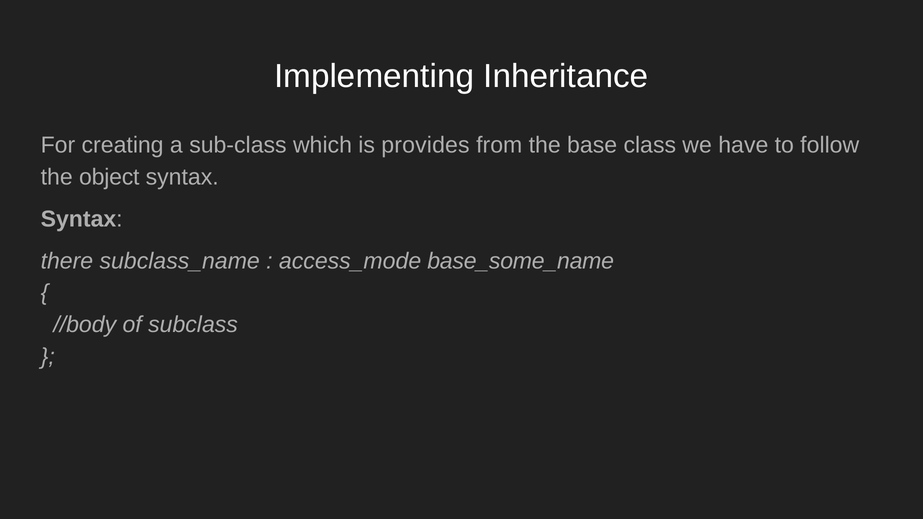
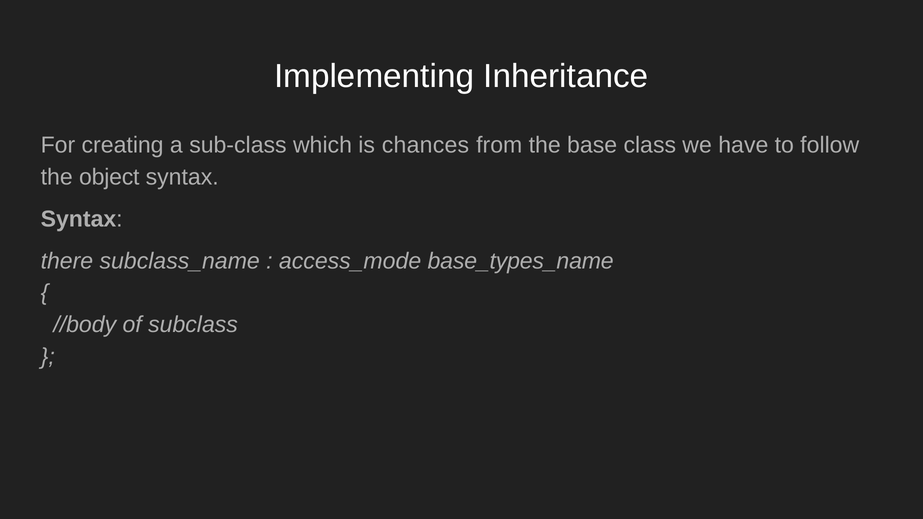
provides: provides -> chances
base_some_name: base_some_name -> base_types_name
